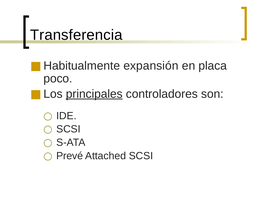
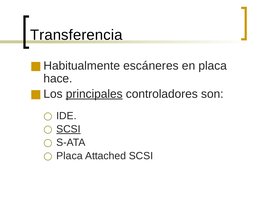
expansión: expansión -> escáneres
poco: poco -> hace
SCSI at (68, 129) underline: none -> present
Prevé at (70, 155): Prevé -> Placa
